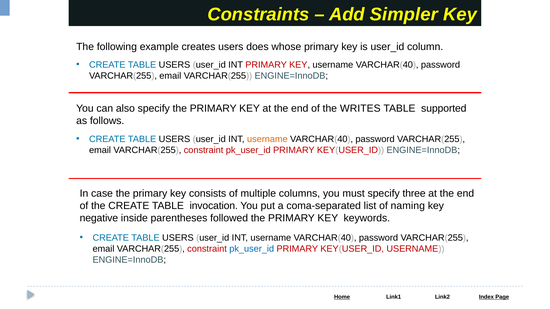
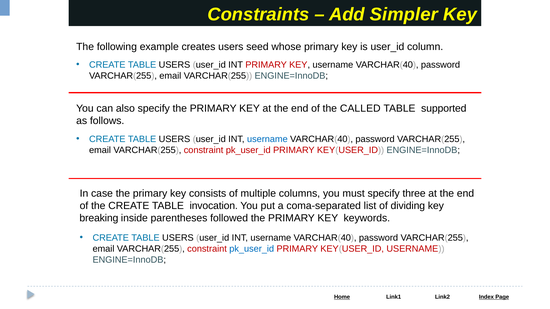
does: does -> seed
WRITES: WRITES -> CALLED
username at (267, 139) colour: orange -> blue
naming: naming -> dividing
negative: negative -> breaking
